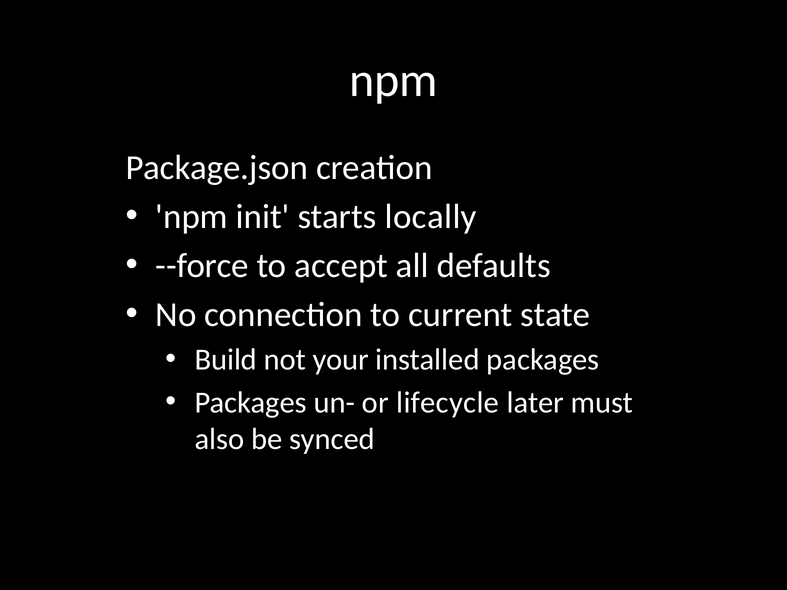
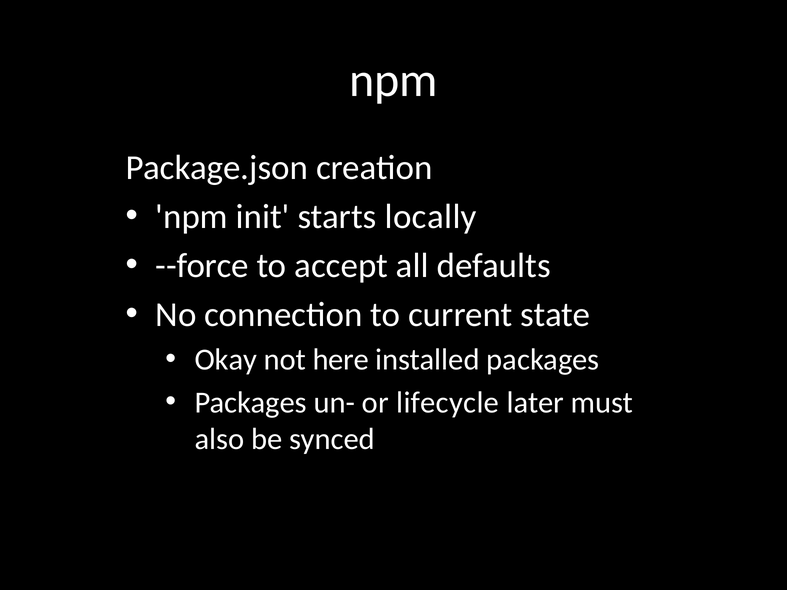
Build: Build -> Okay
your: your -> here
